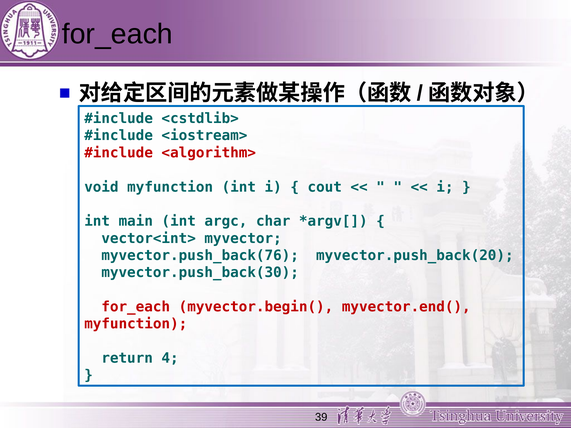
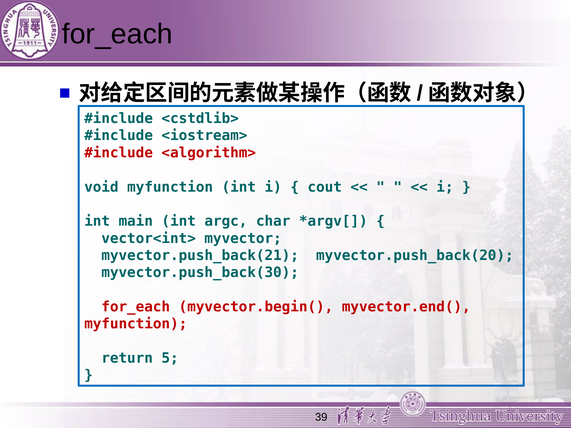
myvector.push_back(76: myvector.push_back(76 -> myvector.push_back(21
4: 4 -> 5
